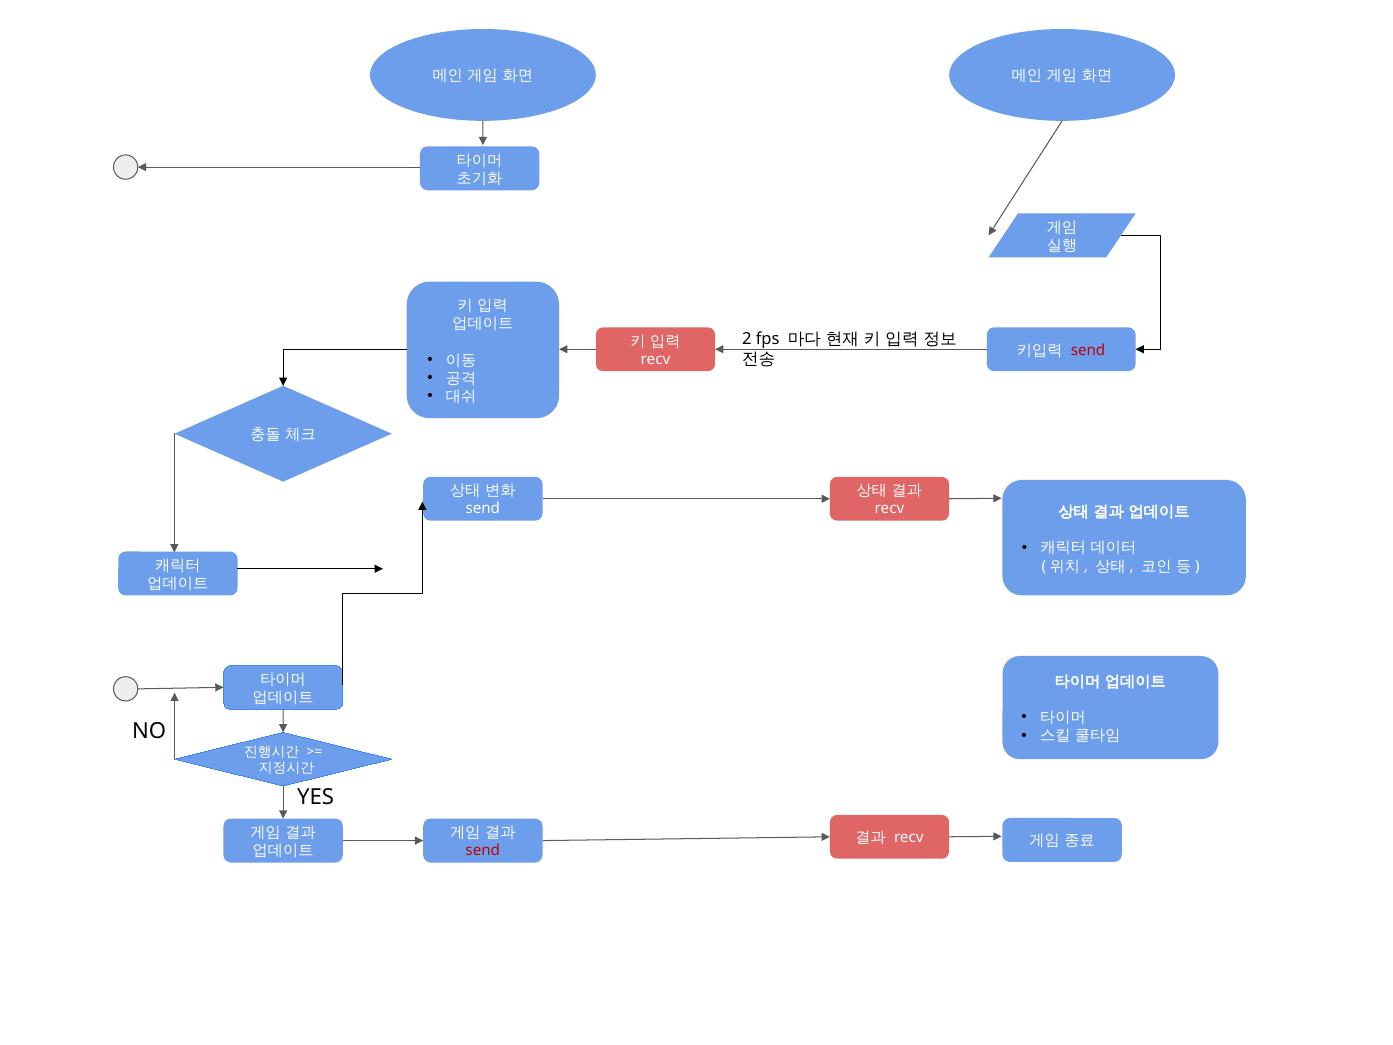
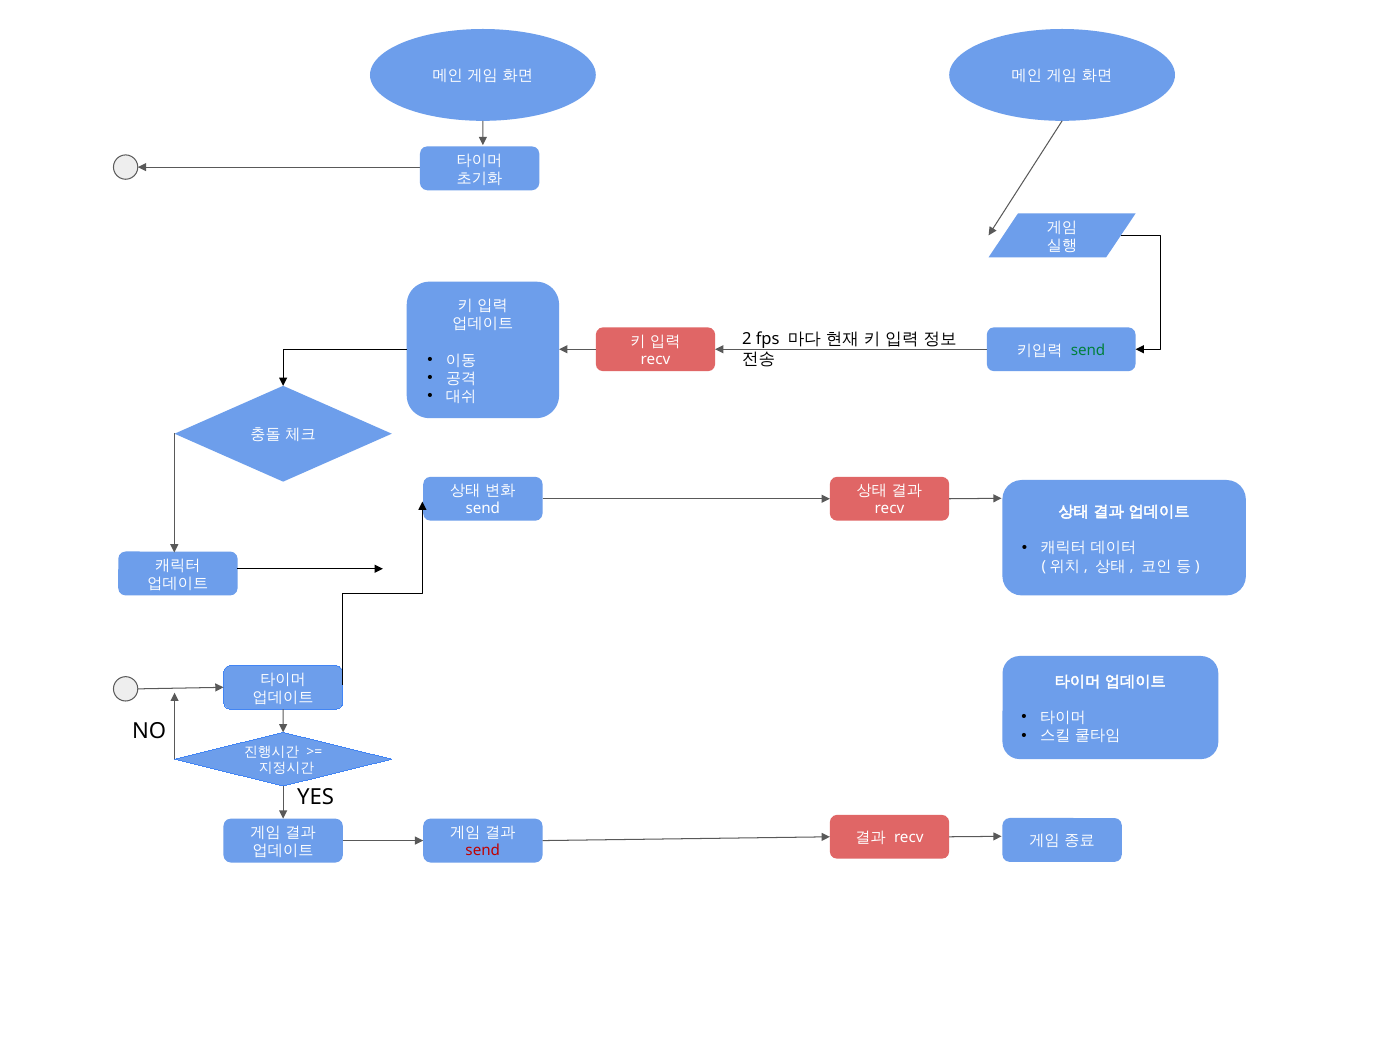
send at (1088, 350) colour: red -> green
